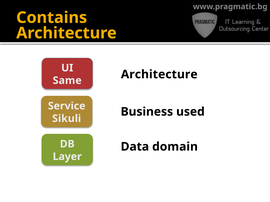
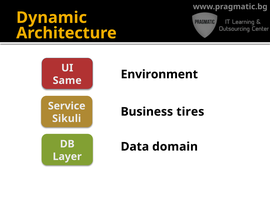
Contains: Contains -> Dynamic
Architecture at (159, 75): Architecture -> Environment
used: used -> tires
